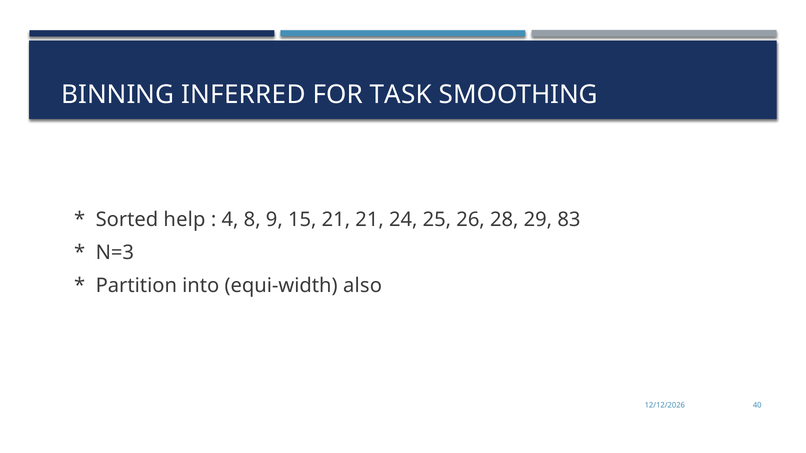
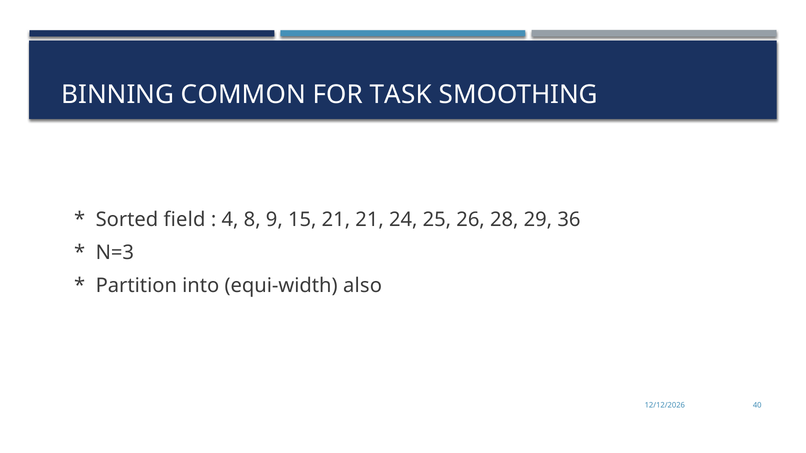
INFERRED: INFERRED -> COMMON
help: help -> field
83: 83 -> 36
